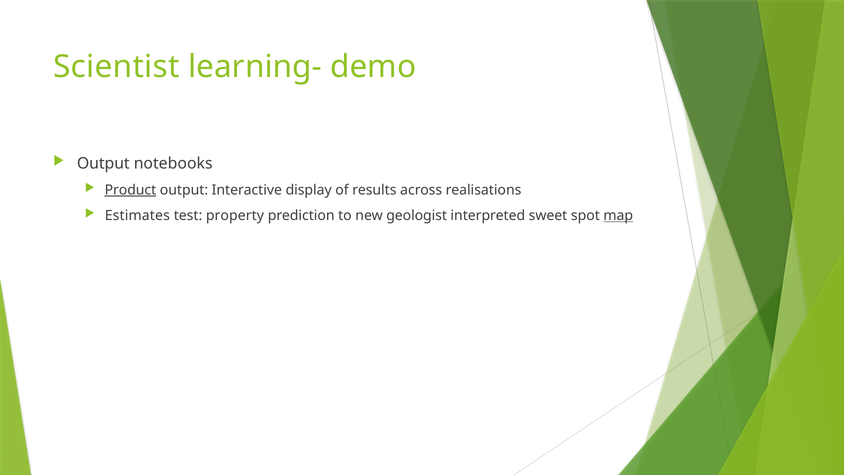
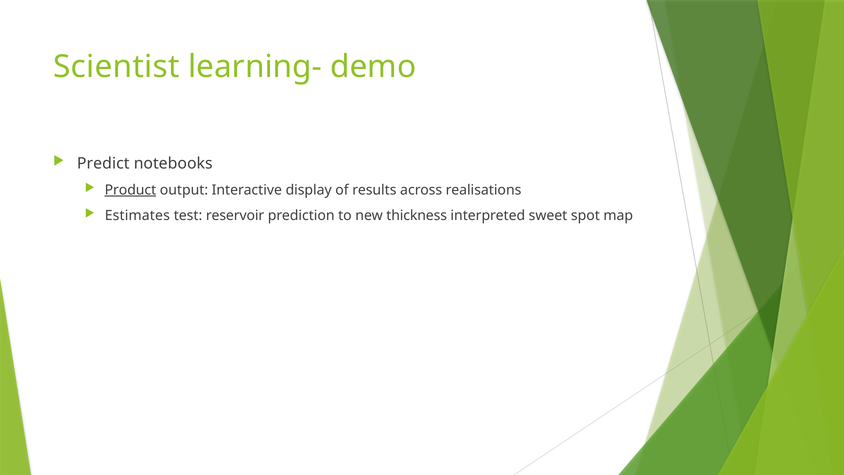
Output at (103, 163): Output -> Predict
property: property -> reservoir
geologist: geologist -> thickness
map underline: present -> none
